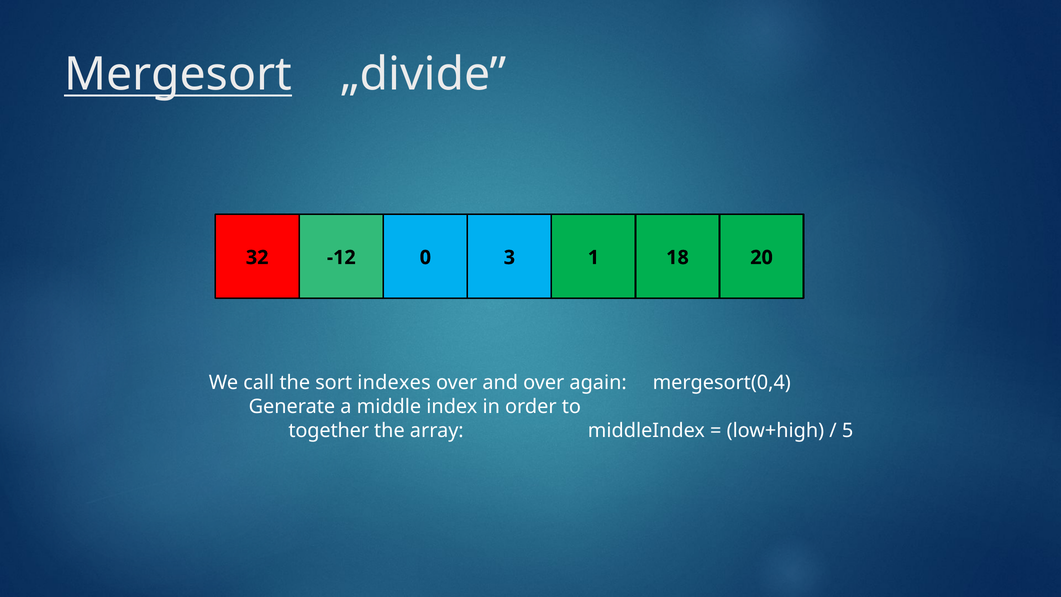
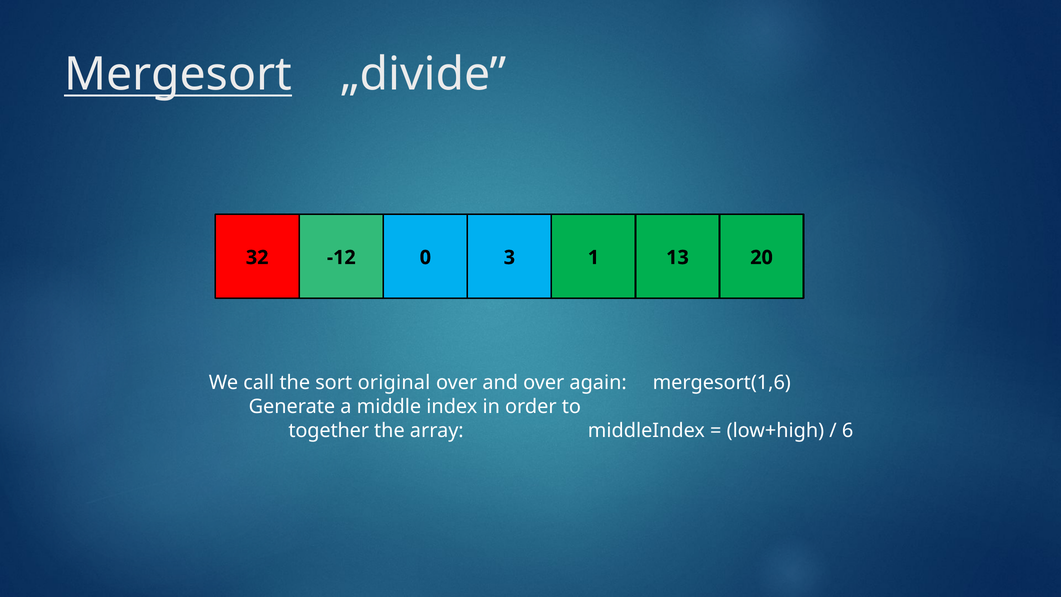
18: 18 -> 13
indexes: indexes -> original
mergesort(0,4: mergesort(0,4 -> mergesort(1,6
5: 5 -> 6
